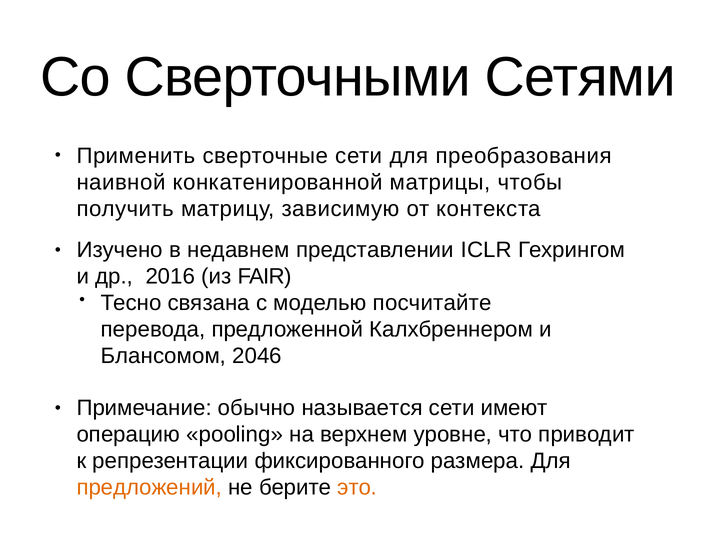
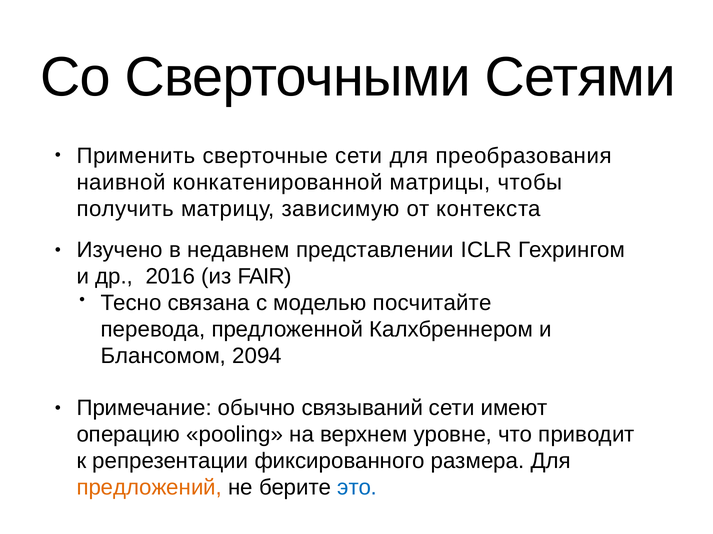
2046: 2046 -> 2094
называется: называется -> связываний
это colour: orange -> blue
